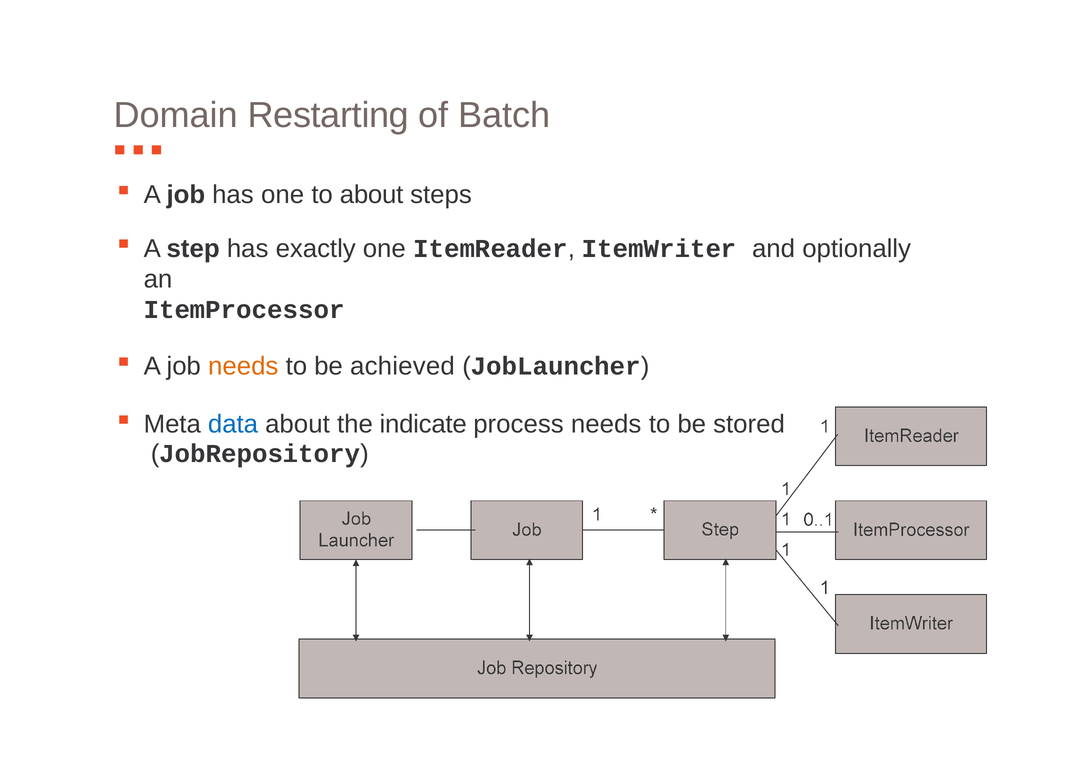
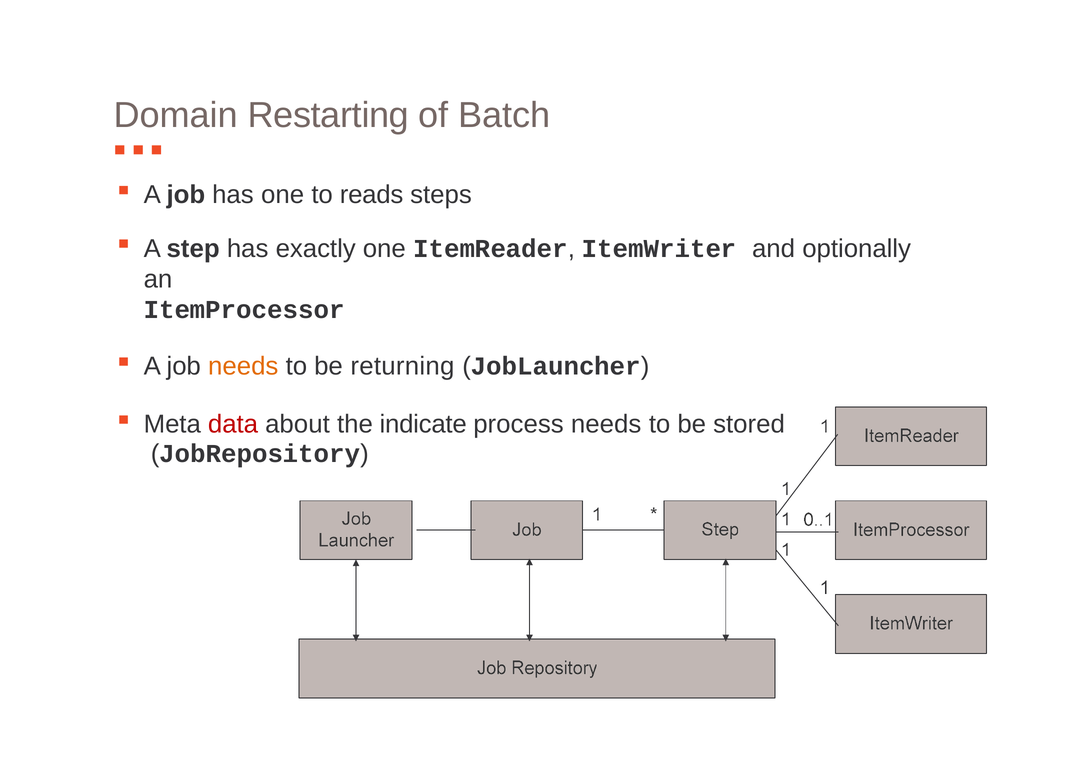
to about: about -> reads
achieved: achieved -> returning
data colour: blue -> red
